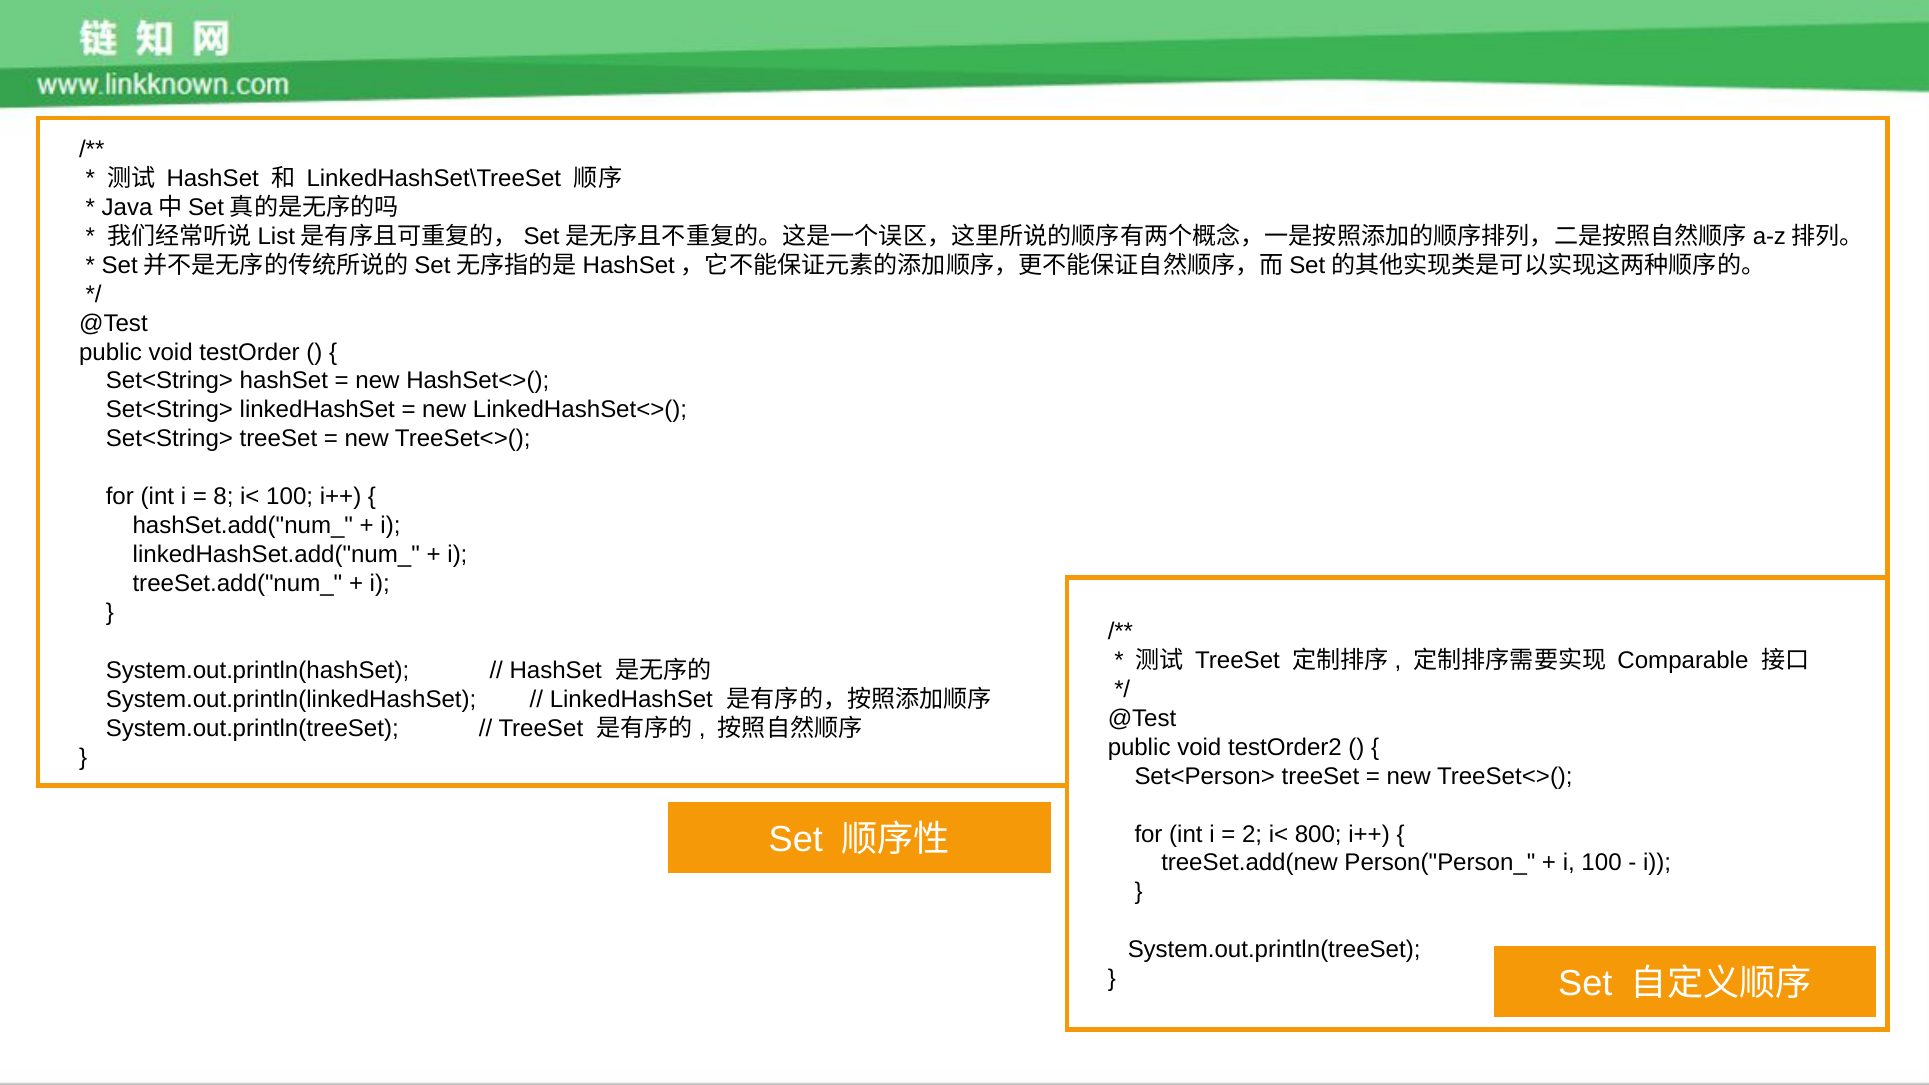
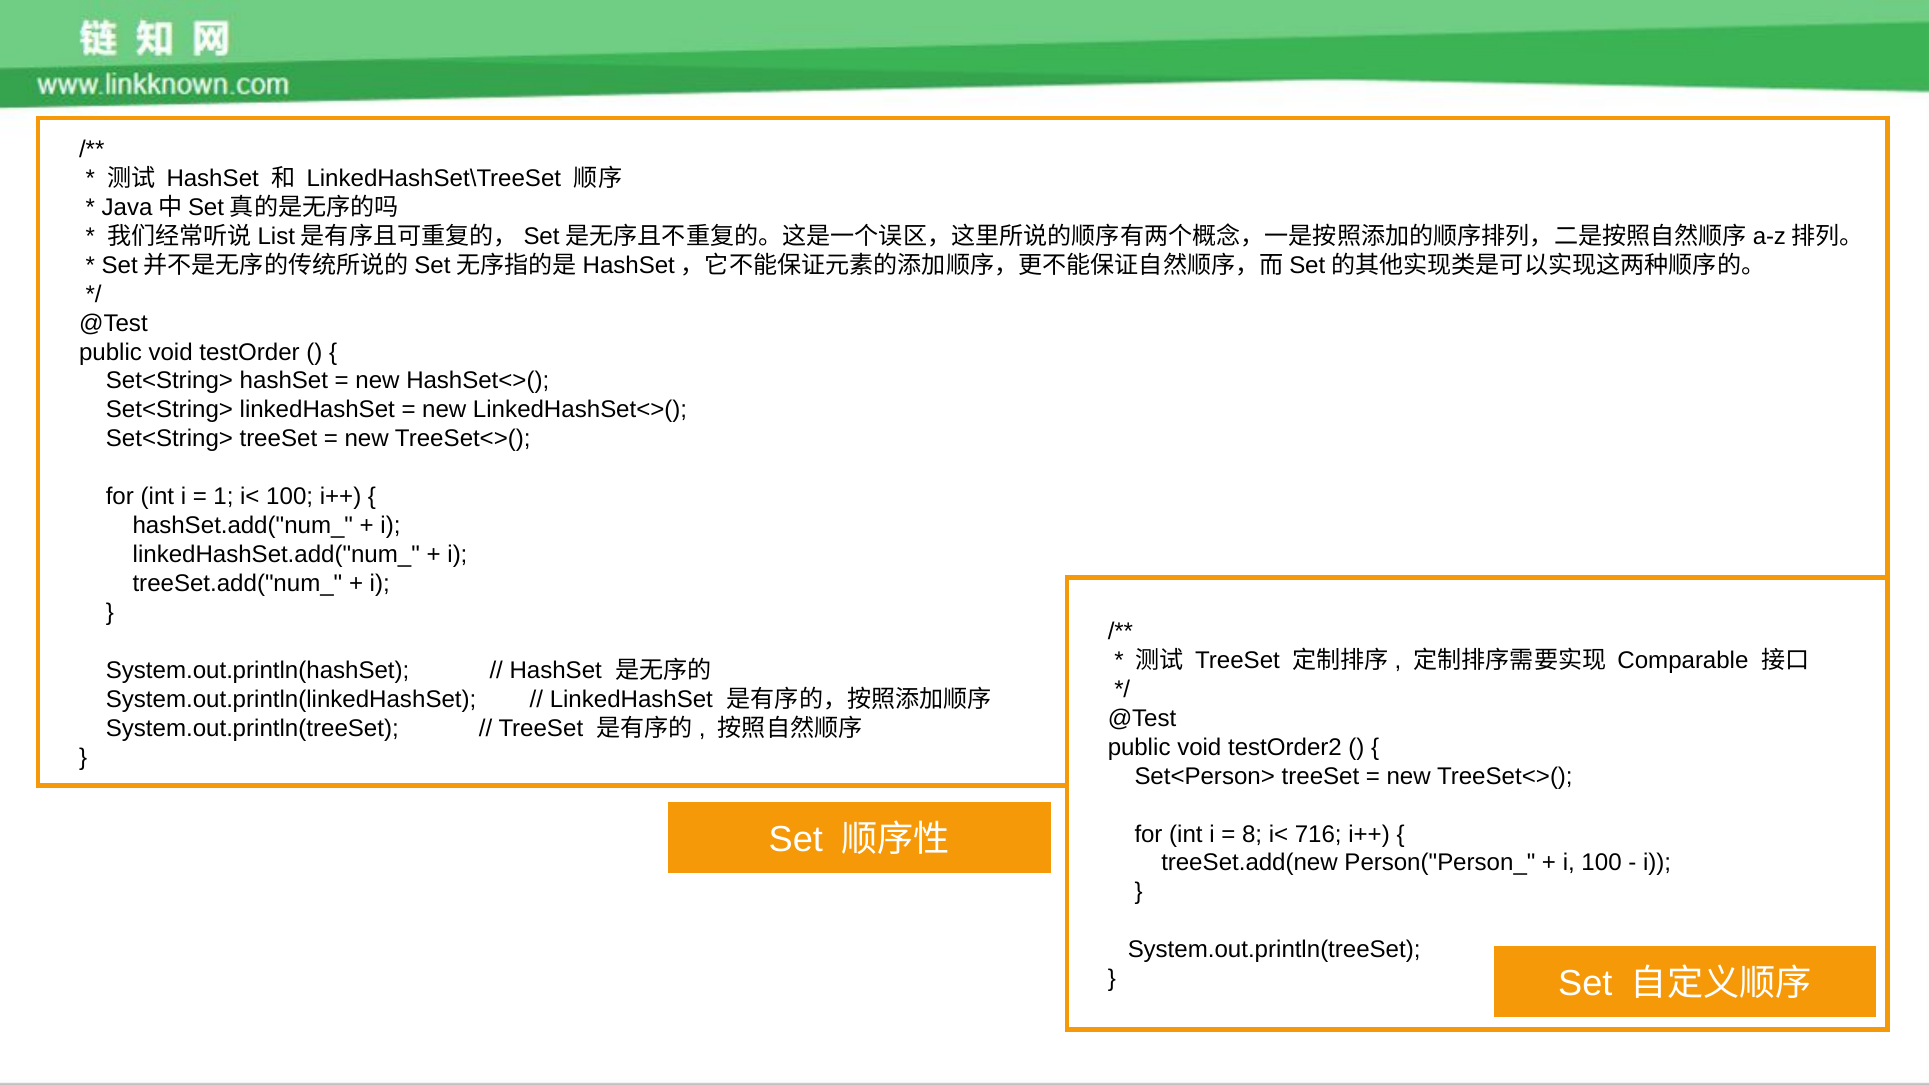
8: 8 -> 1
2: 2 -> 8
800: 800 -> 716
